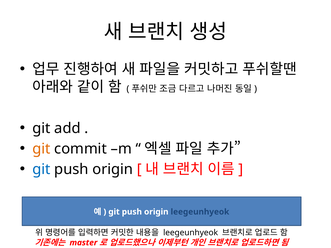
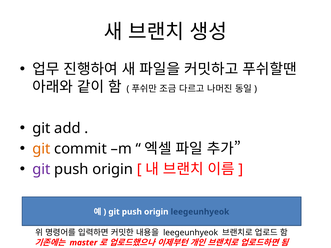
git at (41, 170) colour: blue -> purple
